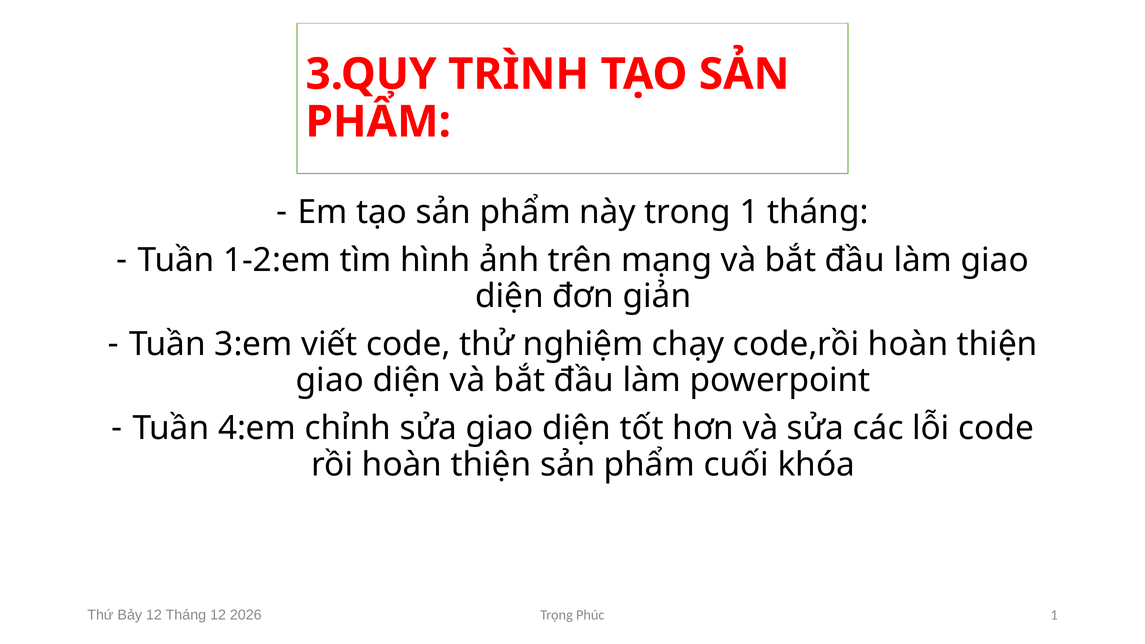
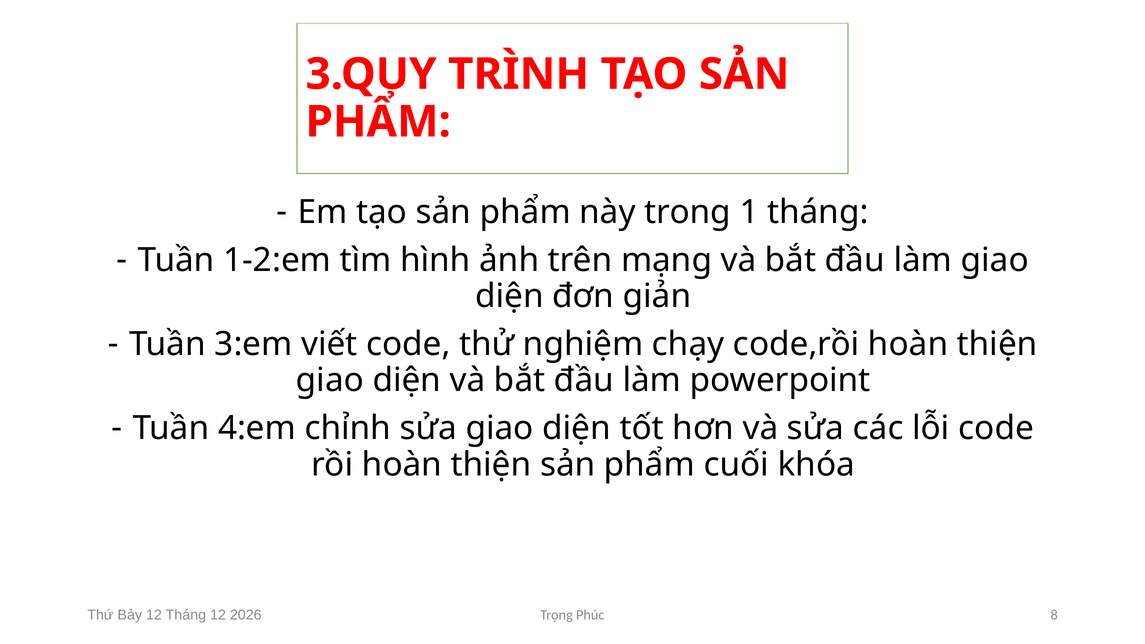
Phúc 1: 1 -> 8
